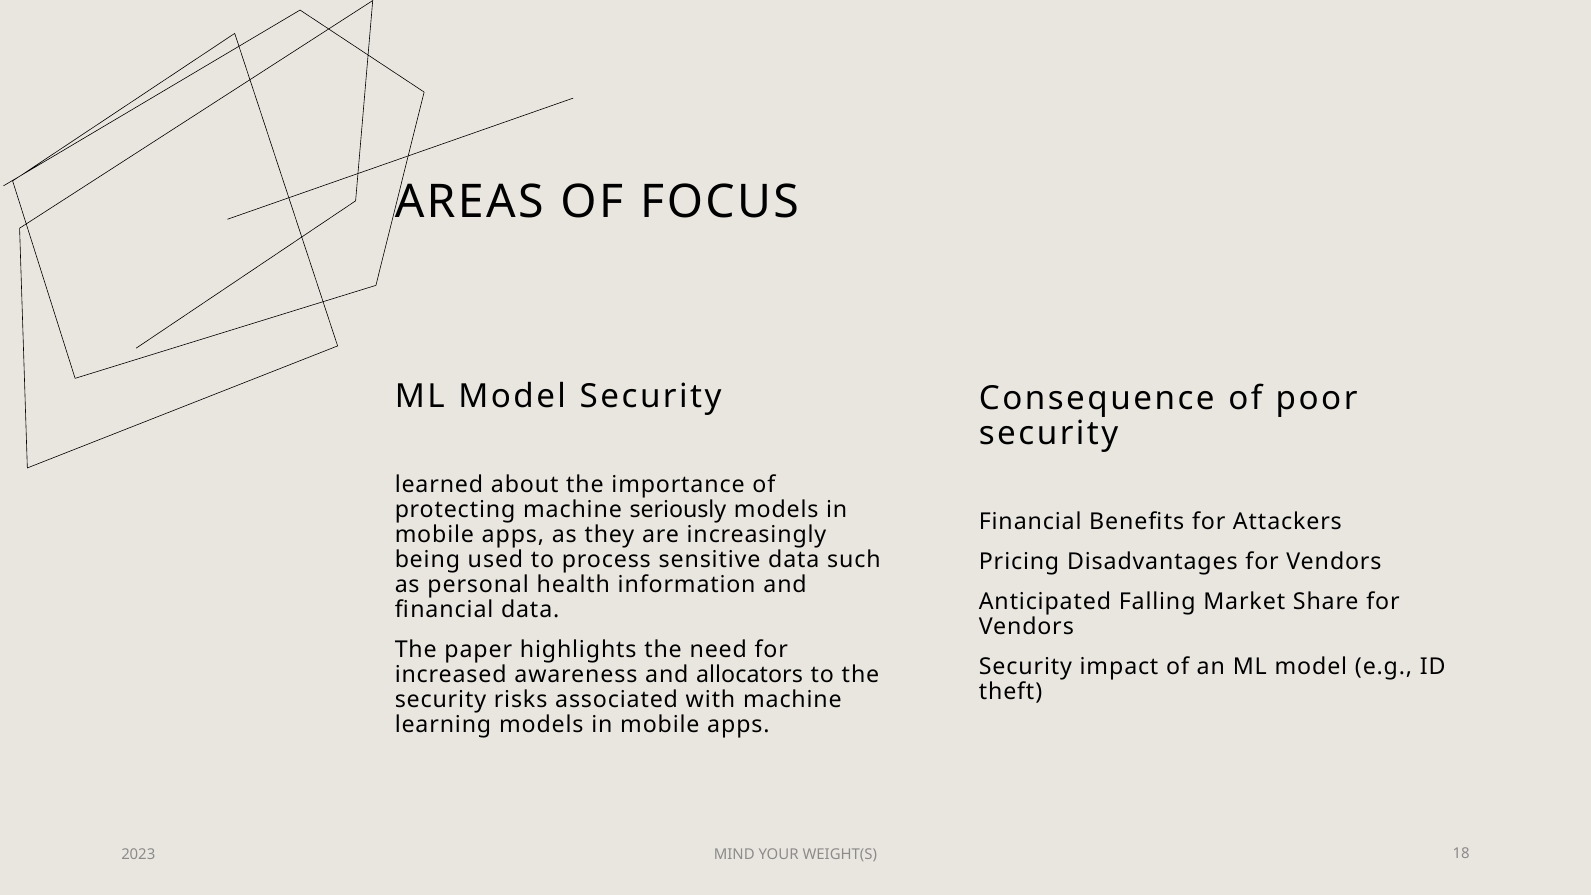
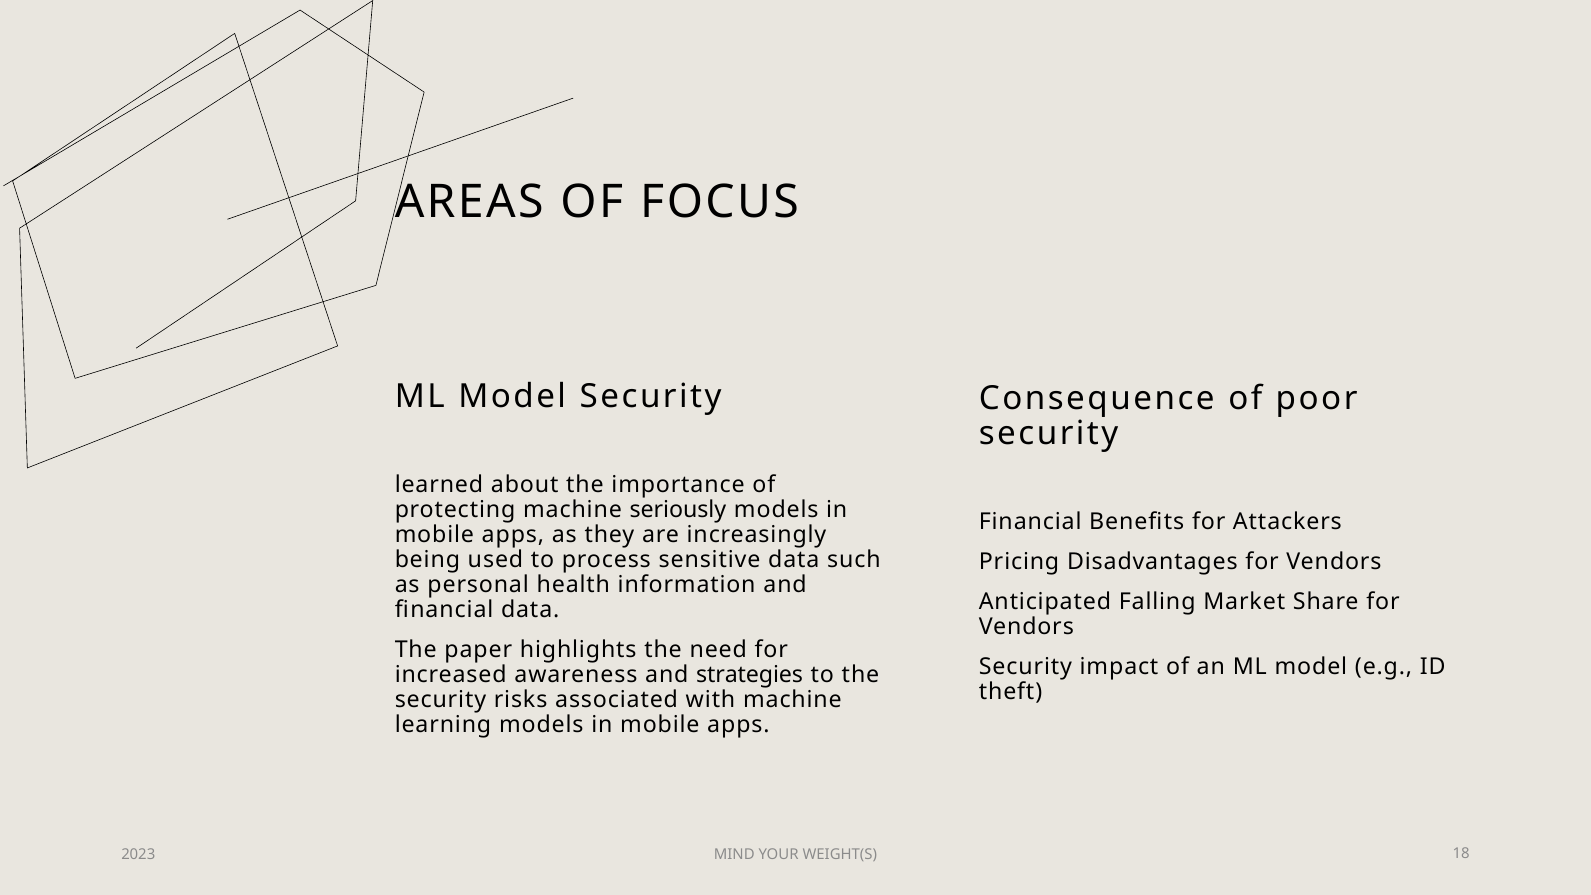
allocators: allocators -> strategies
